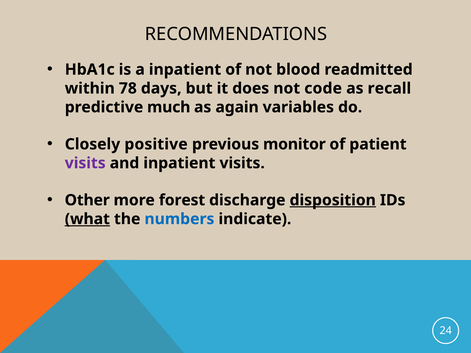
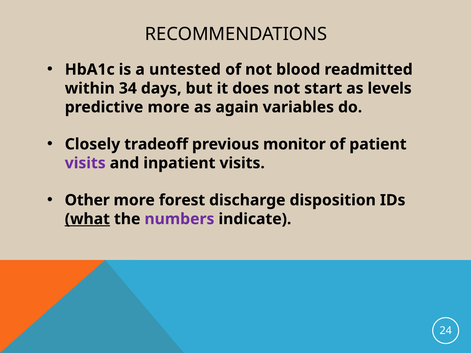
a inpatient: inpatient -> untested
78: 78 -> 34
code: code -> start
recall: recall -> levels
predictive much: much -> more
positive: positive -> tradeoff
disposition underline: present -> none
numbers colour: blue -> purple
